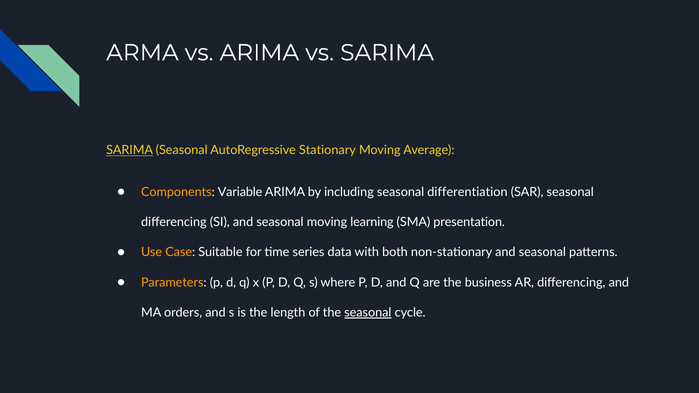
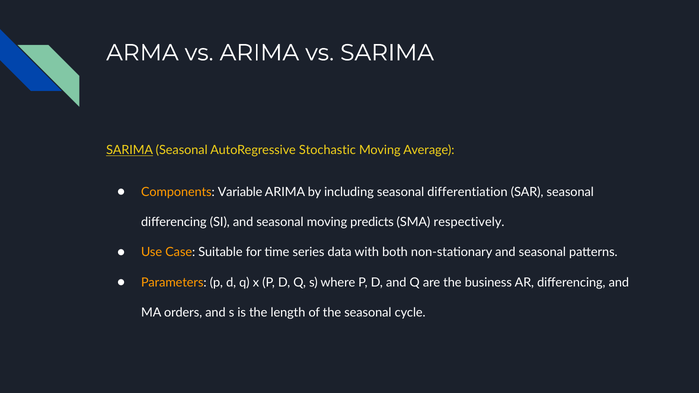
Stationary: Stationary -> Stochastic
learning: learning -> predicts
presentation: presentation -> respectively
seasonal at (368, 313) underline: present -> none
